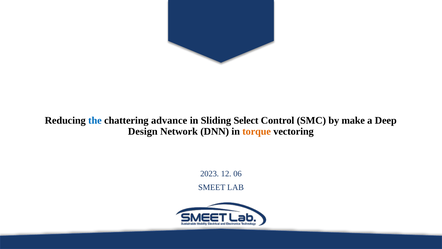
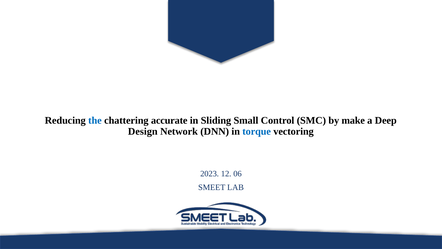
advance: advance -> accurate
Select: Select -> Small
torque colour: orange -> blue
